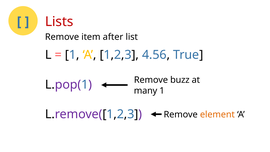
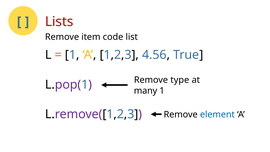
after: after -> code
buzz: buzz -> type
element colour: orange -> blue
